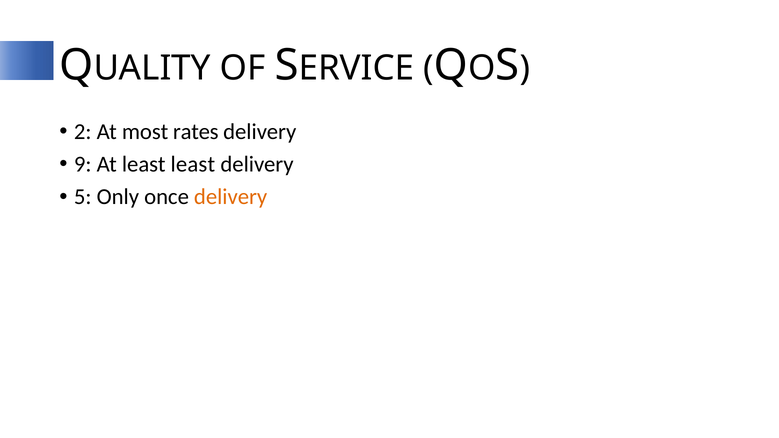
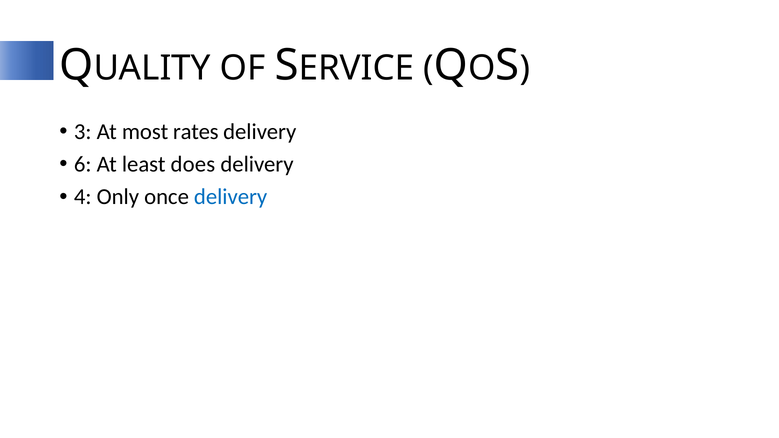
2: 2 -> 3
9: 9 -> 6
least least: least -> does
5: 5 -> 4
delivery at (231, 197) colour: orange -> blue
